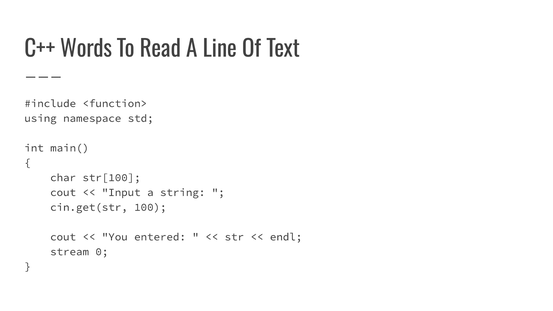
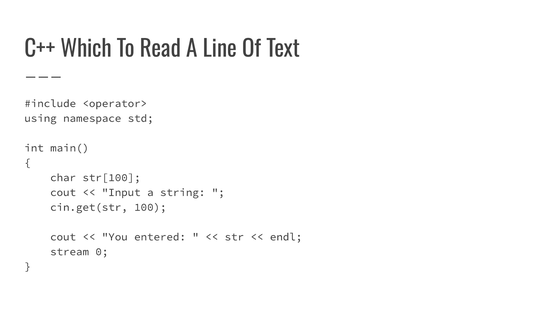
Words: Words -> Which
<function>: <function> -> <operator>
